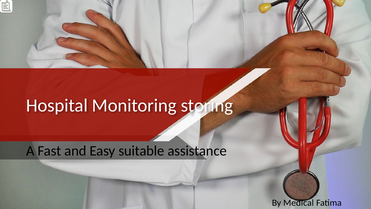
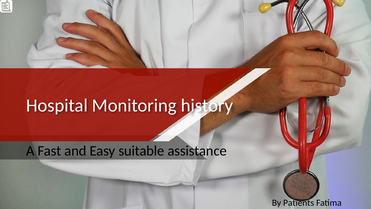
storing: storing -> history
Medical: Medical -> Patients
